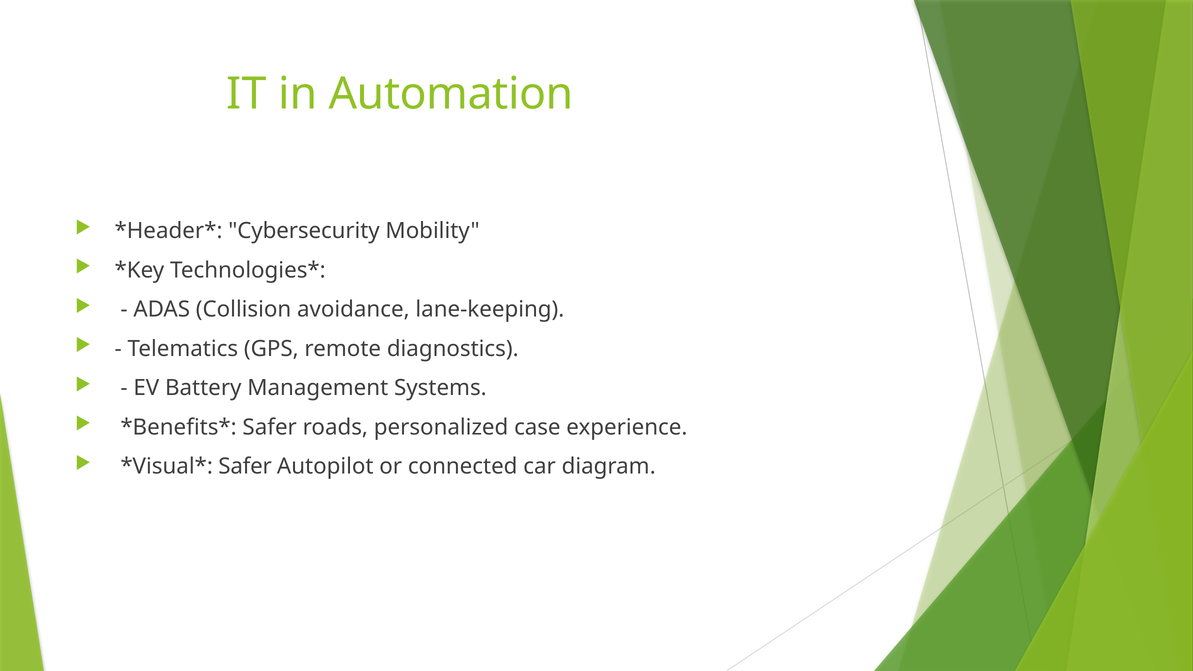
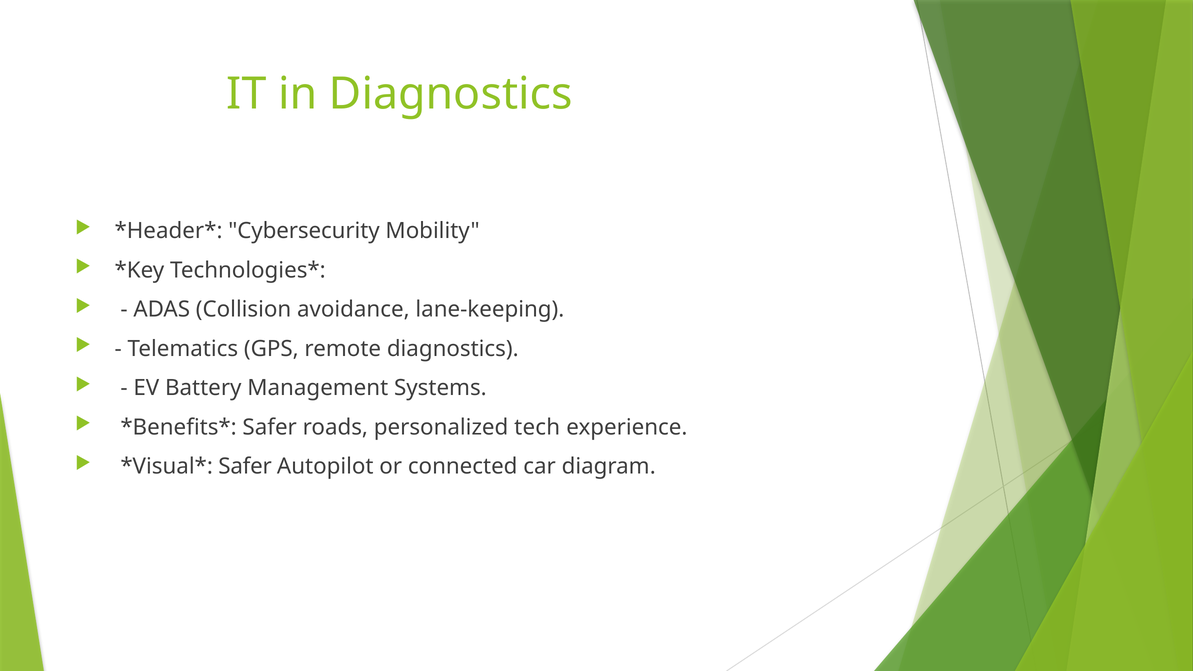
in Automation: Automation -> Diagnostics
case: case -> tech
